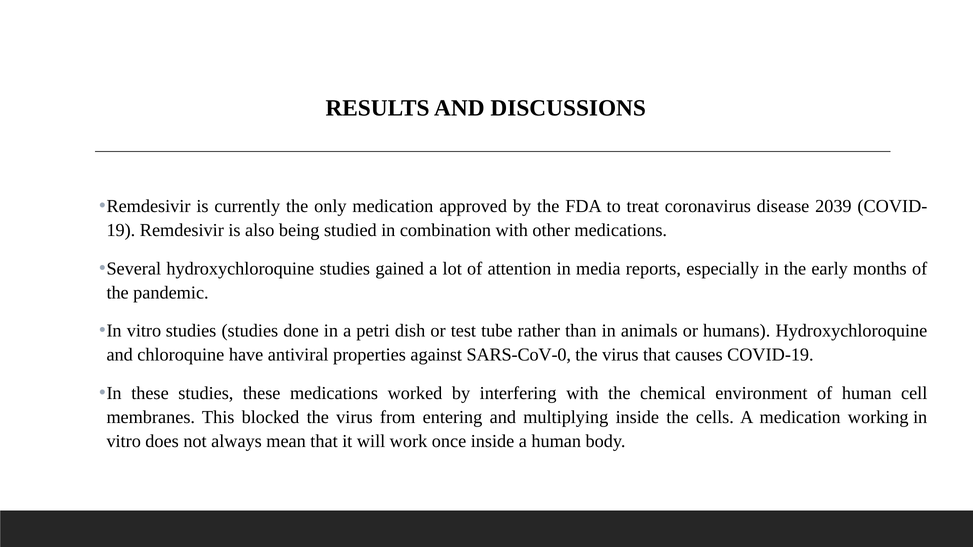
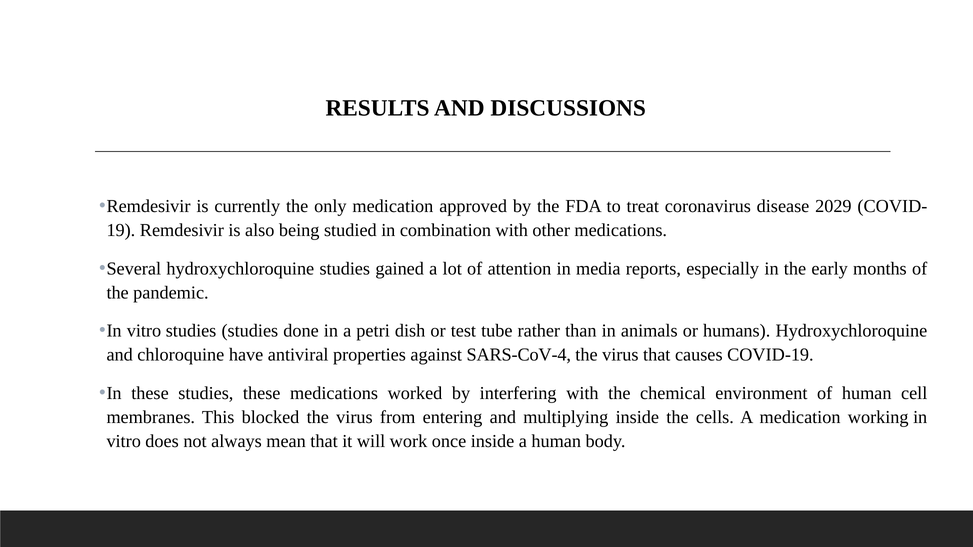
2039: 2039 -> 2029
SARS-CoV-0: SARS-CoV-0 -> SARS-CoV-4
